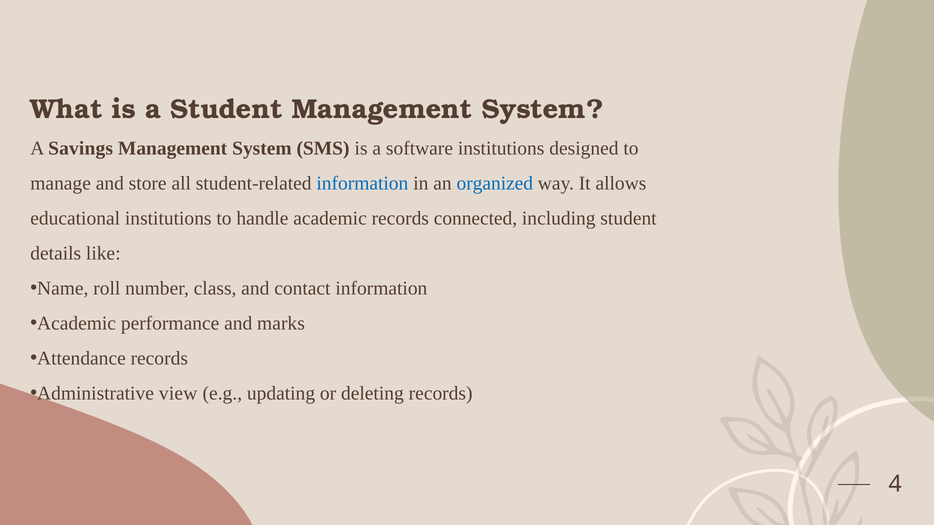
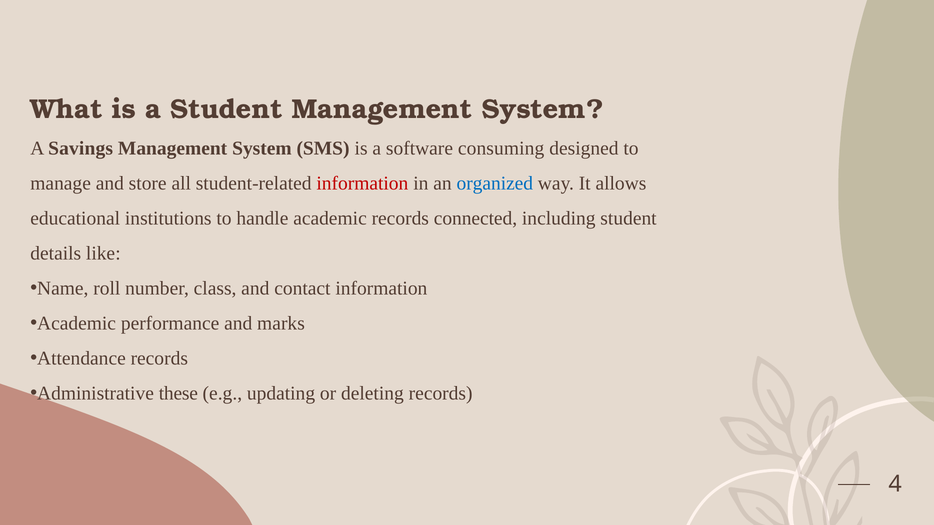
software institutions: institutions -> consuming
information at (362, 184) colour: blue -> red
view: view -> these
